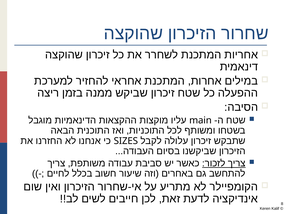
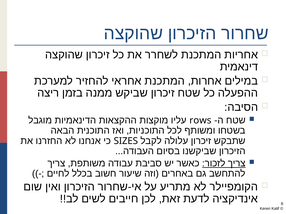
main: main -> rows
